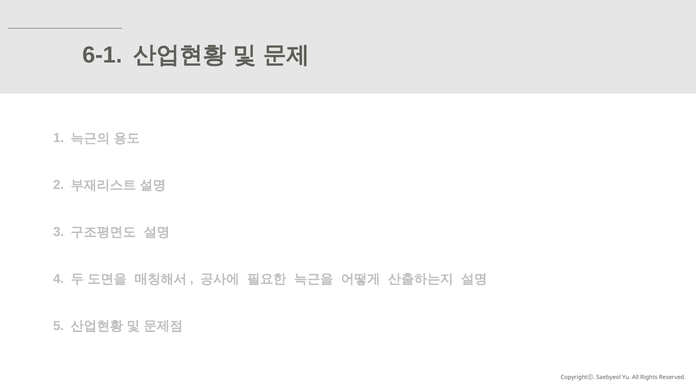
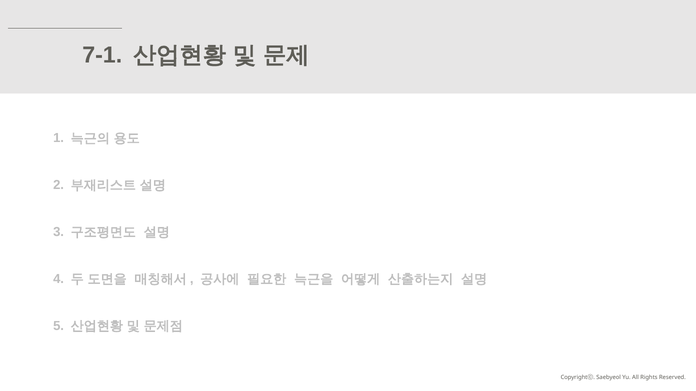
6-1: 6-1 -> 7-1
